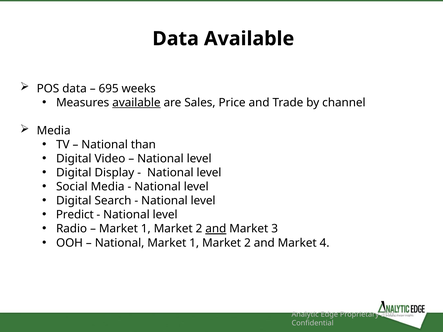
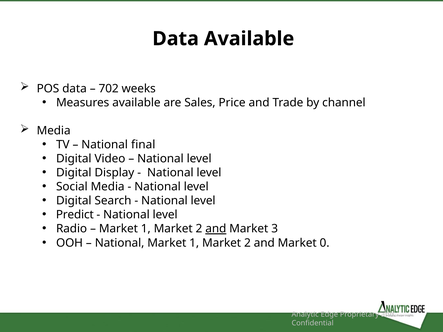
695: 695 -> 702
available at (136, 103) underline: present -> none
than: than -> final
4: 4 -> 0
